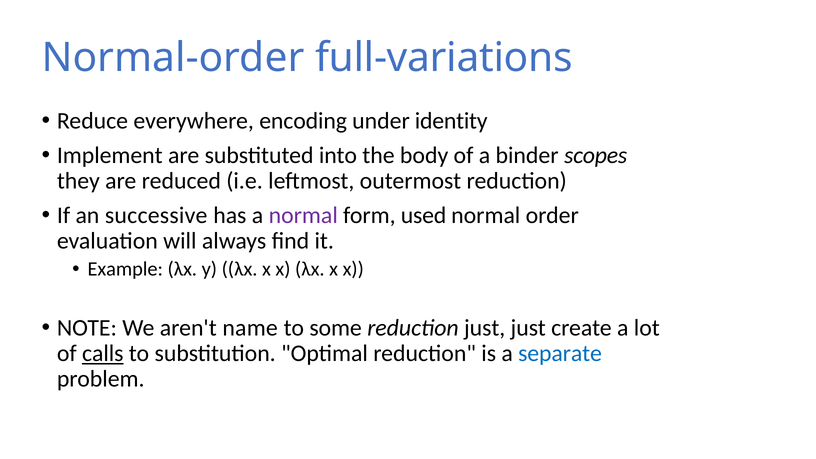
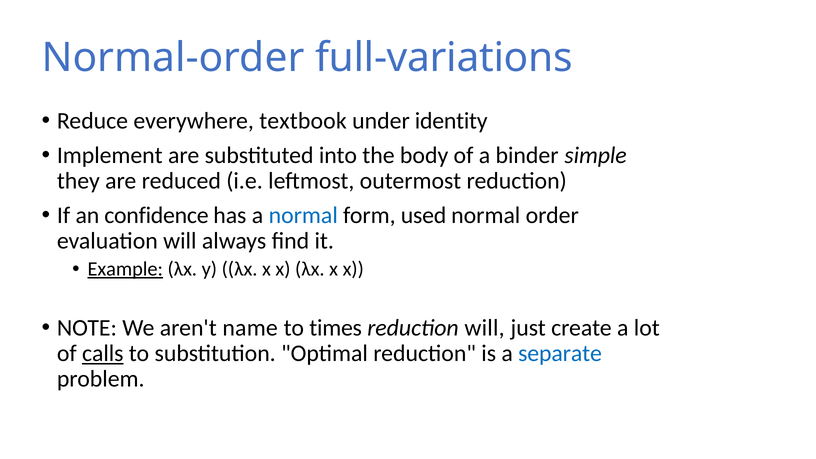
encoding: encoding -> textbook
scopes: scopes -> simple
successive: successive -> confidence
normal at (303, 215) colour: purple -> blue
Example underline: none -> present
some: some -> times
reduction just: just -> will
